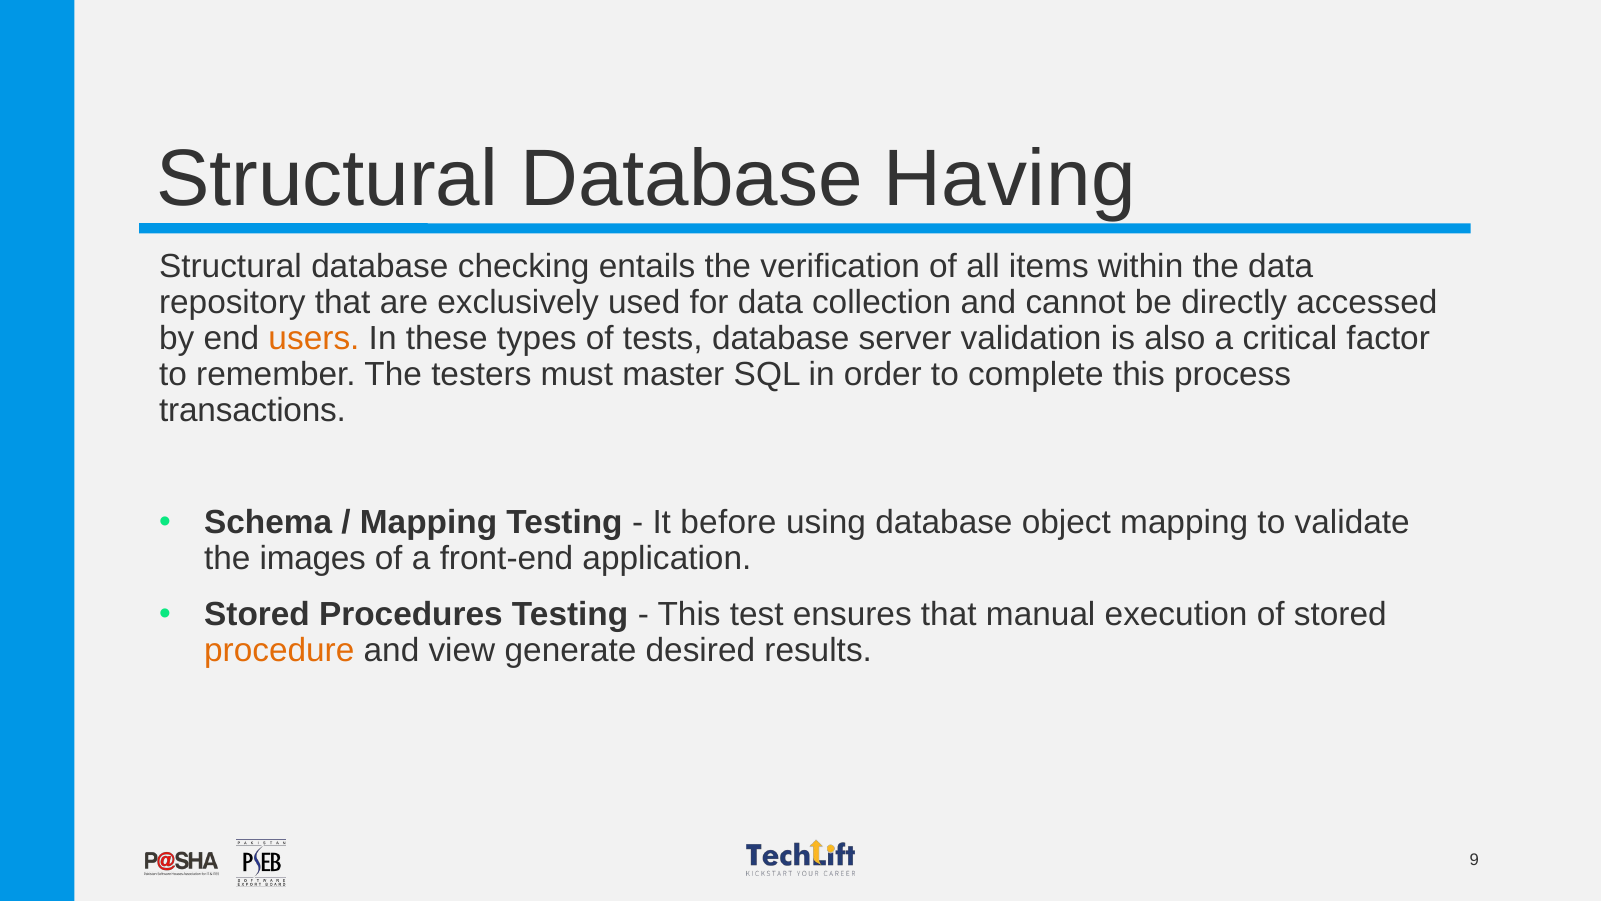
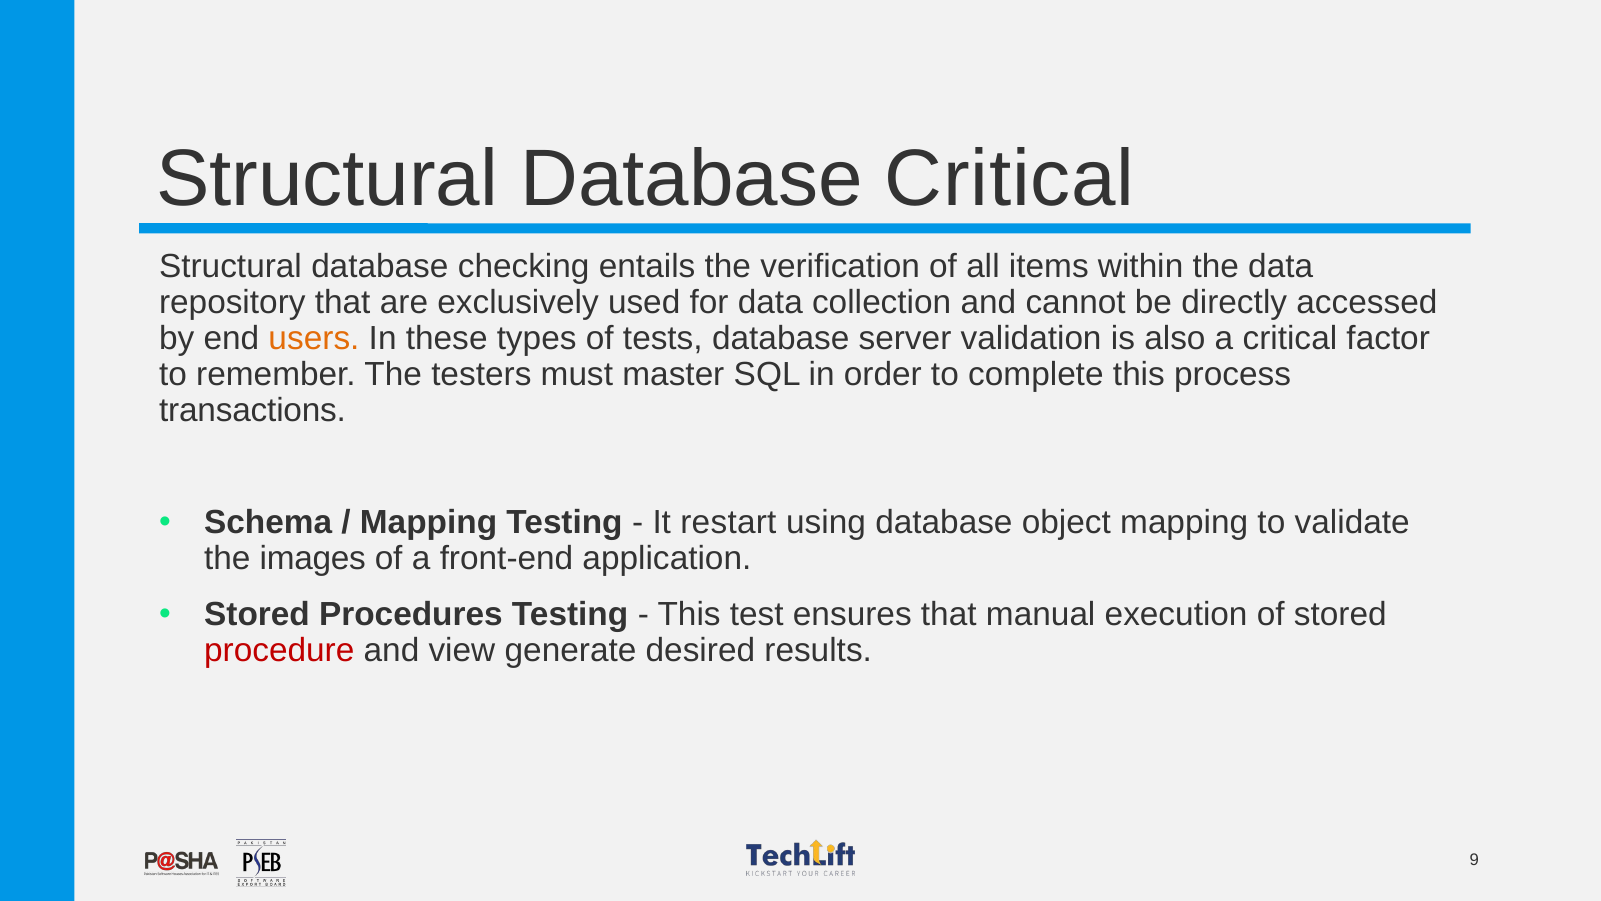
Database Having: Having -> Critical
before: before -> restart
procedure colour: orange -> red
